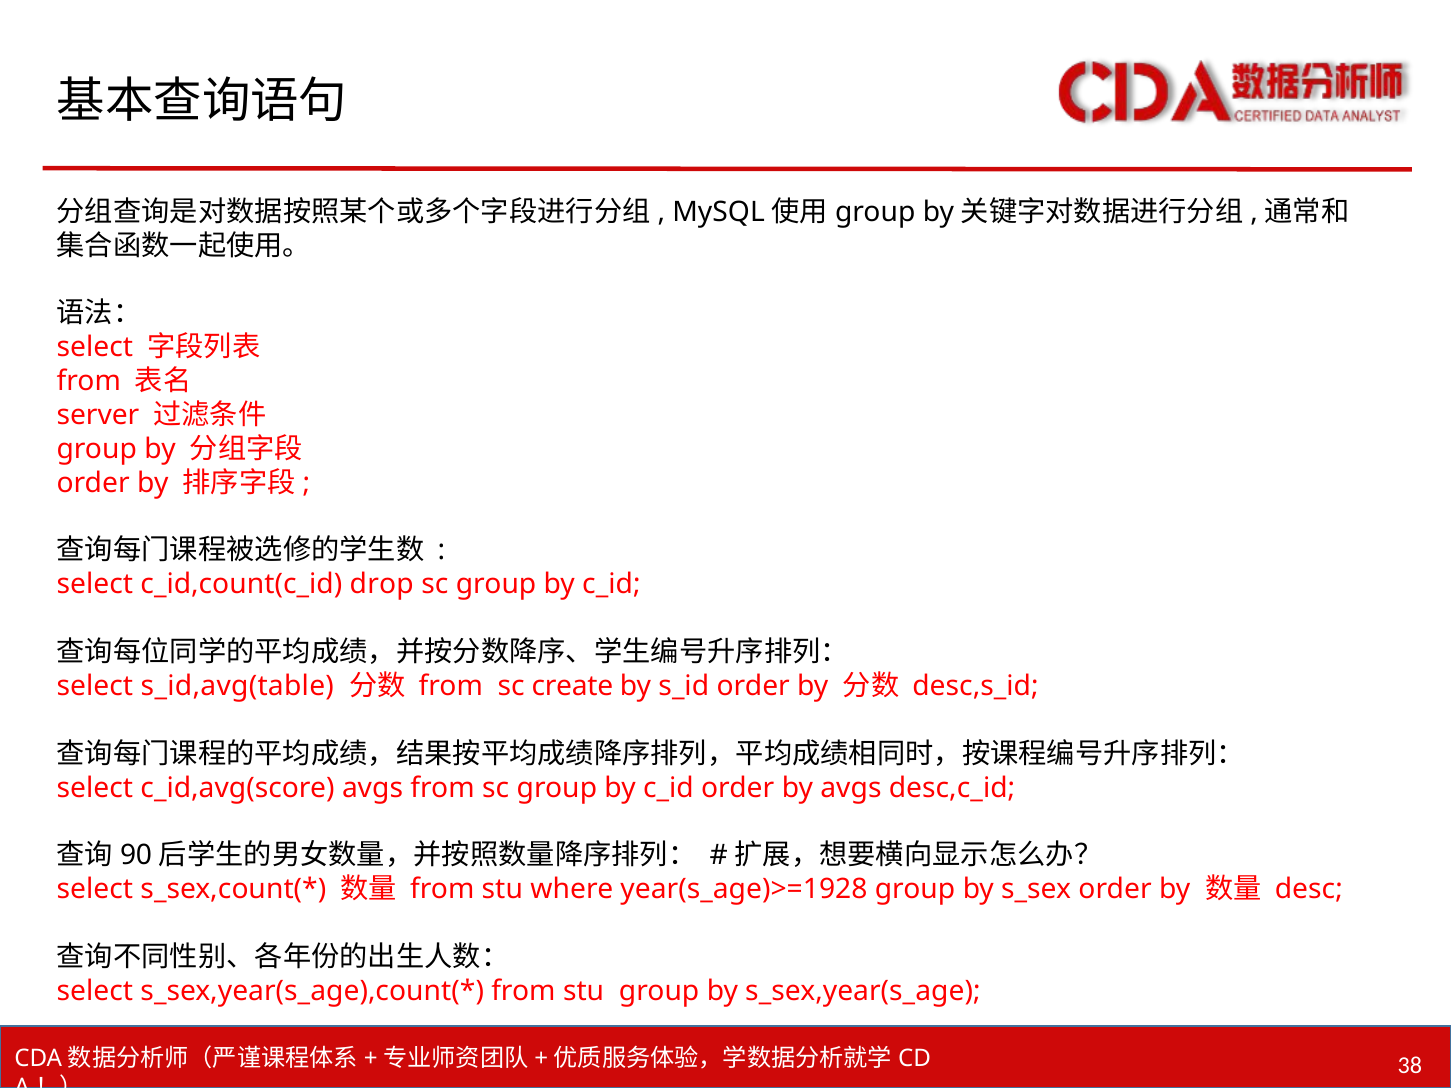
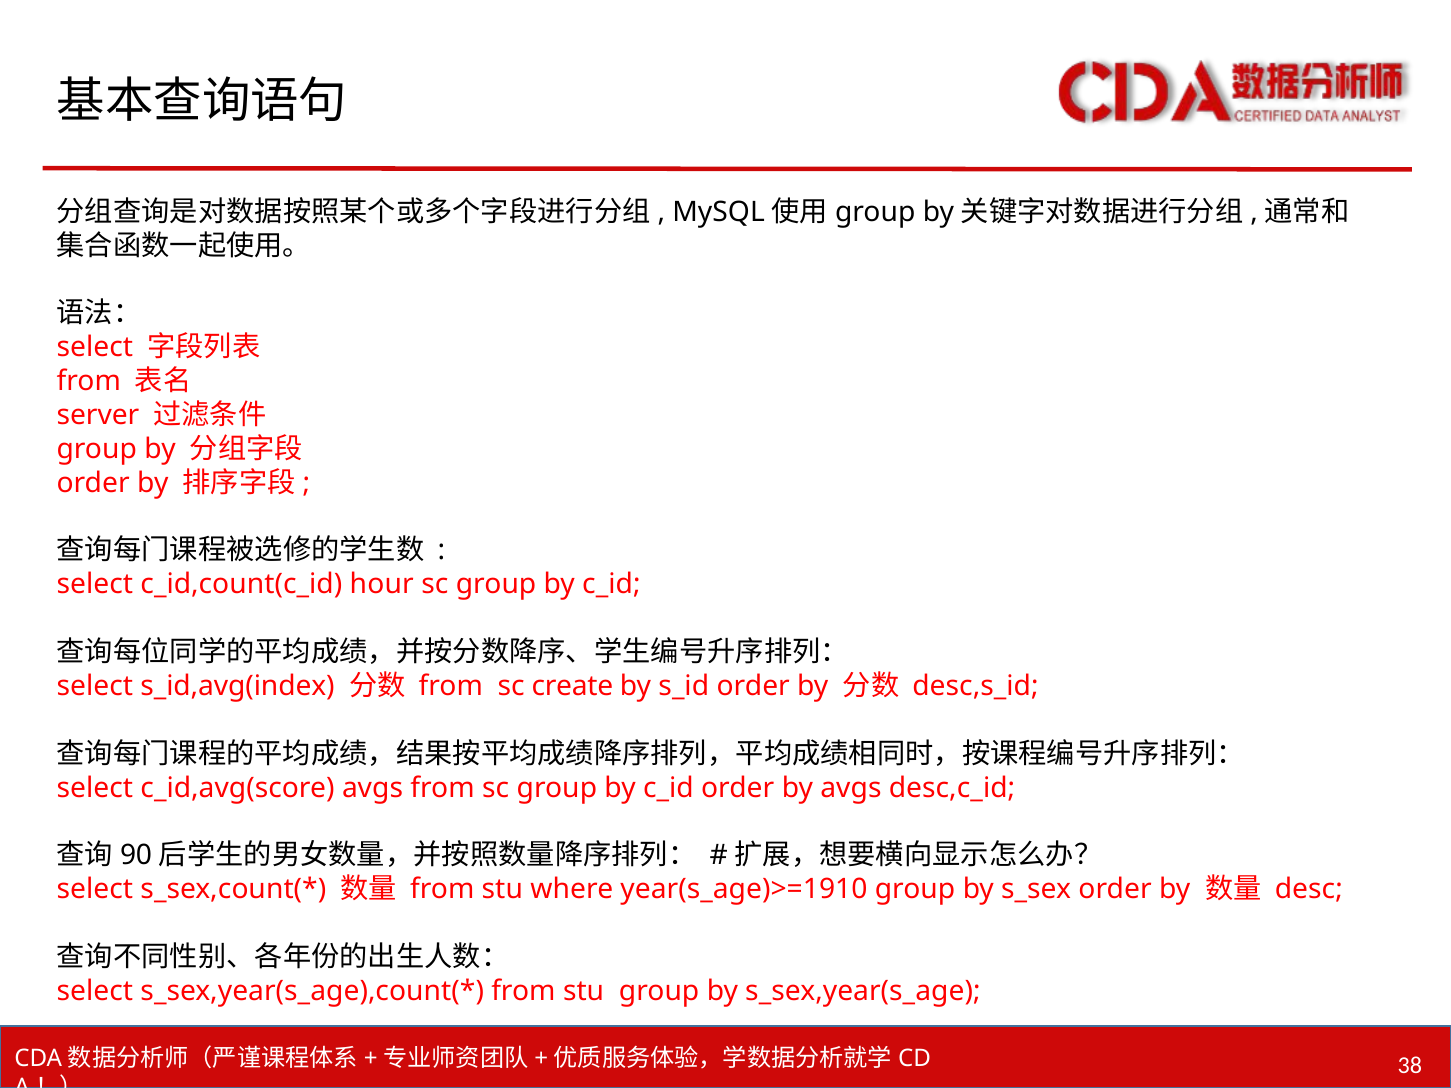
drop: drop -> hour
s_id,avg(table: s_id,avg(table -> s_id,avg(index
year(s_age)>=1928: year(s_age)>=1928 -> year(s_age)>=1910
